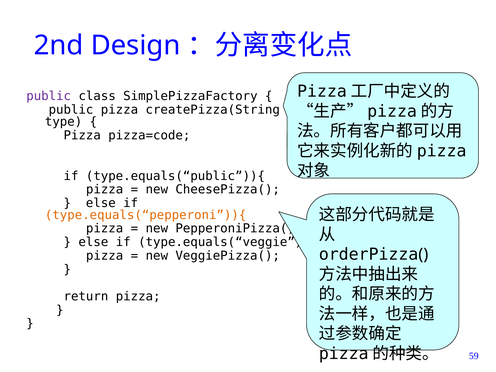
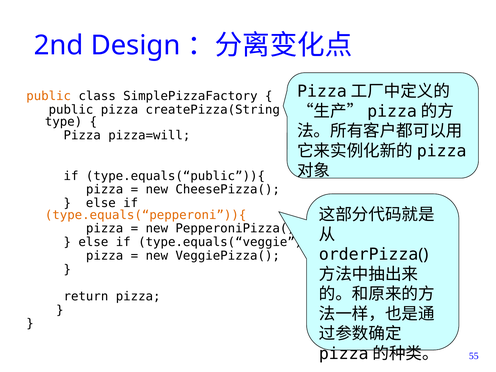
public at (49, 96) colour: purple -> orange
pizza=code: pizza=code -> pizza=will
59: 59 -> 55
